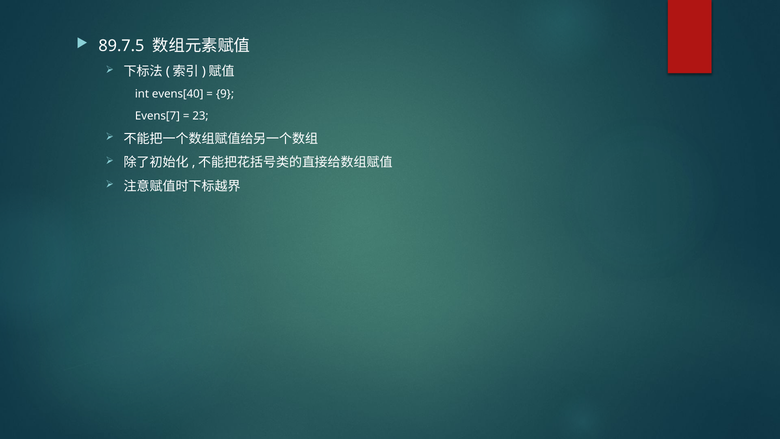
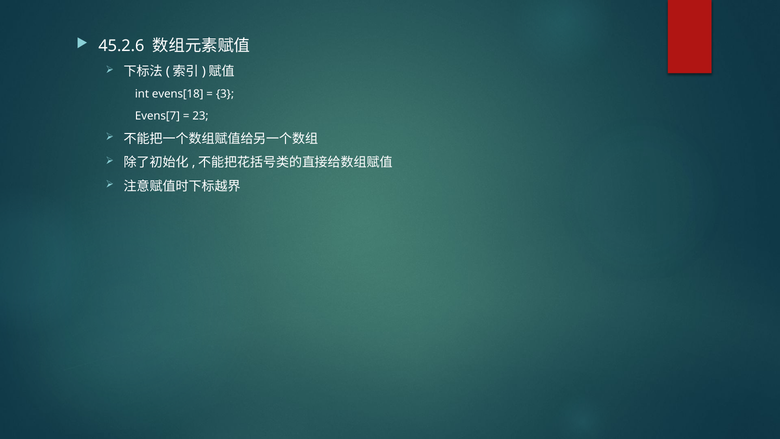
89.7.5: 89.7.5 -> 45.2.6
evens[40: evens[40 -> evens[18
9: 9 -> 3
